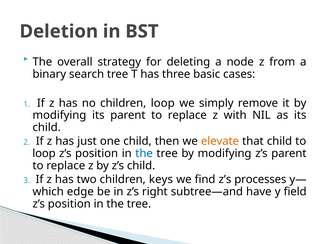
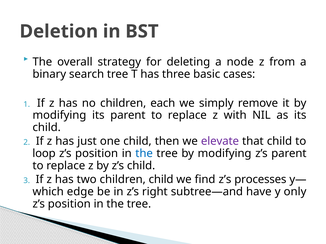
children loop: loop -> each
elevate colour: orange -> purple
children keys: keys -> child
field: field -> only
